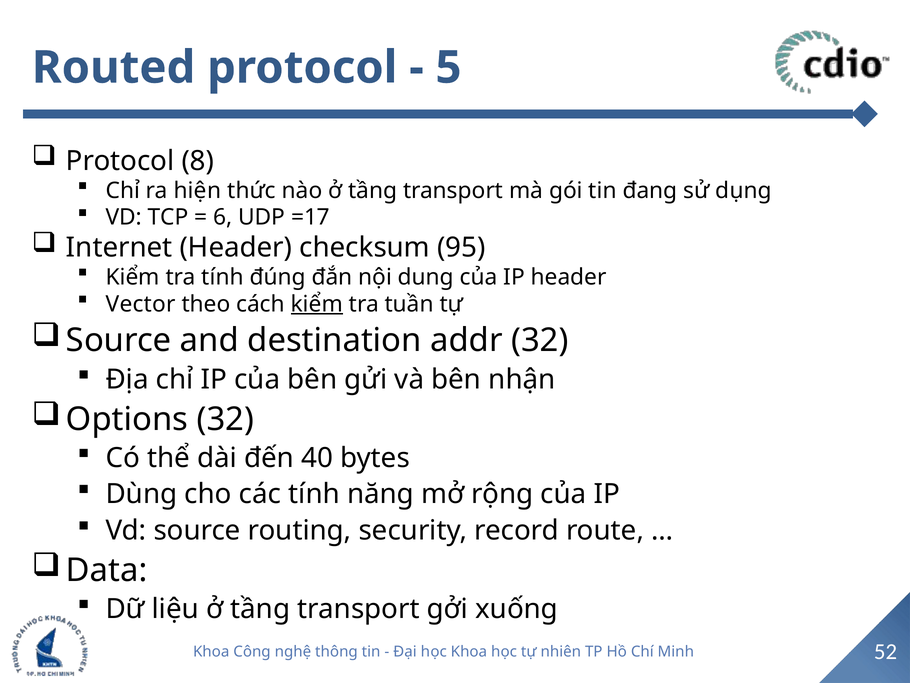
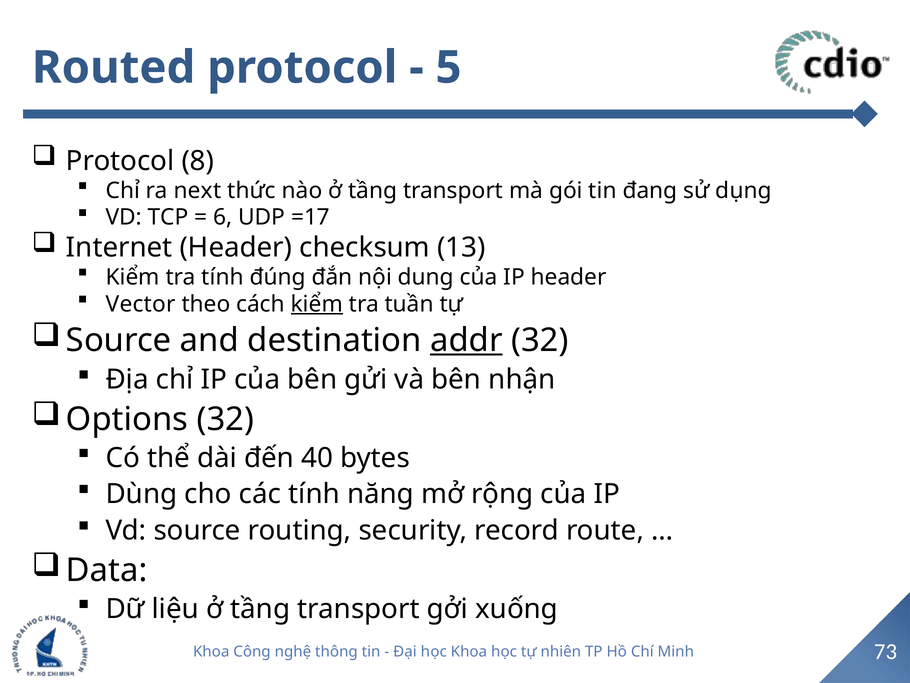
hiện: hiện -> next
95: 95 -> 13
addr underline: none -> present
52: 52 -> 73
